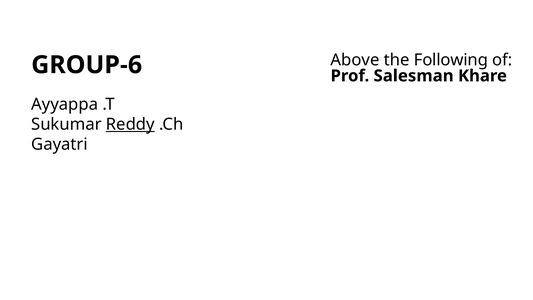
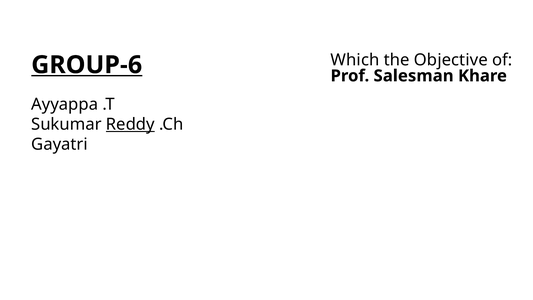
Above: Above -> Which
Following: Following -> Objective
GROUP-6 underline: none -> present
